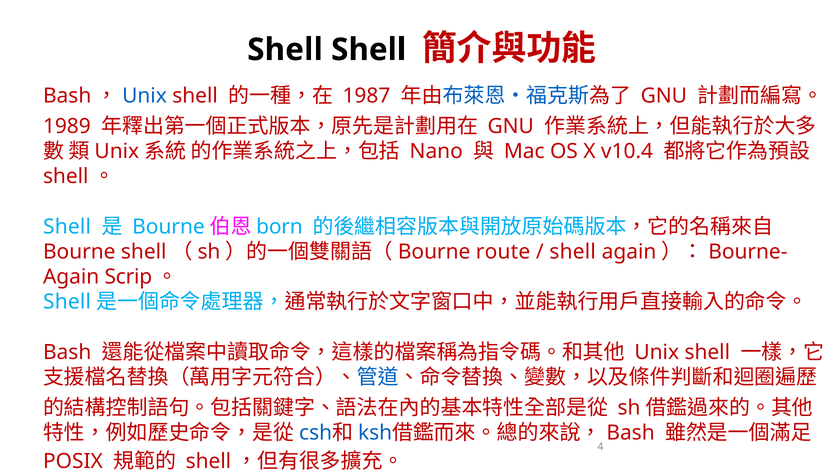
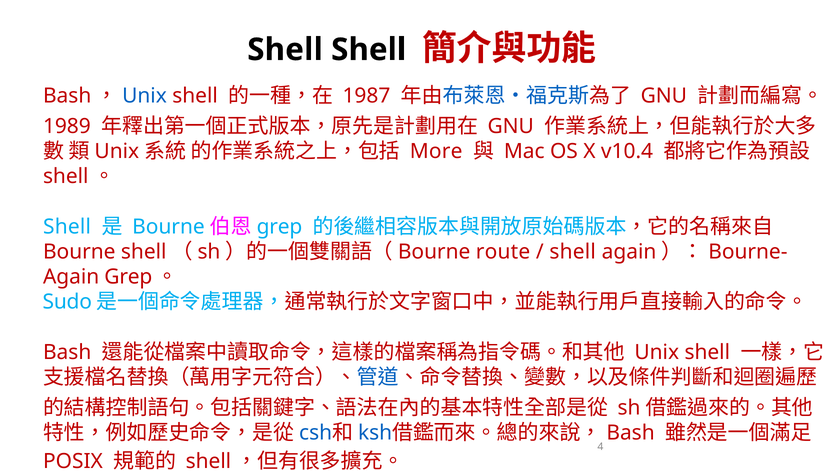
Nano: Nano -> More
born at (279, 227): born -> grep
Again Scrip: Scrip -> Grep
Shell at (67, 302): Shell -> Sudo
